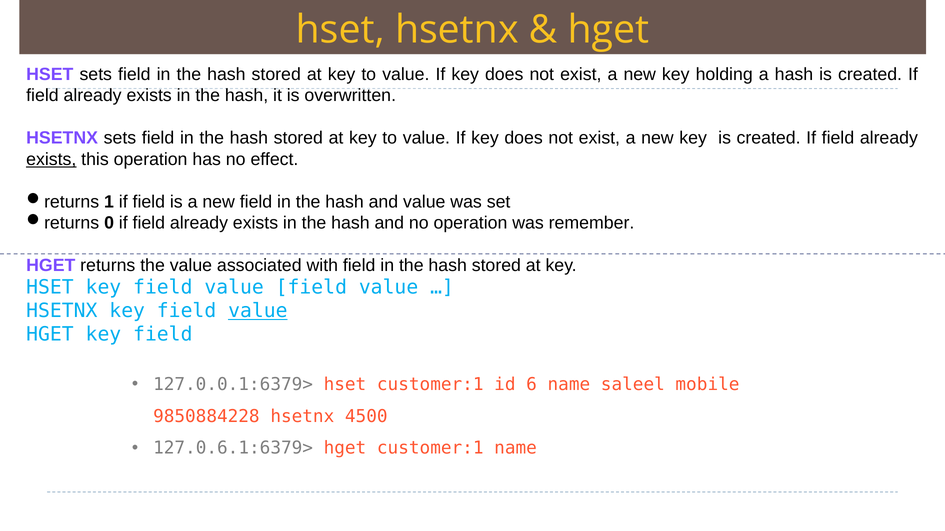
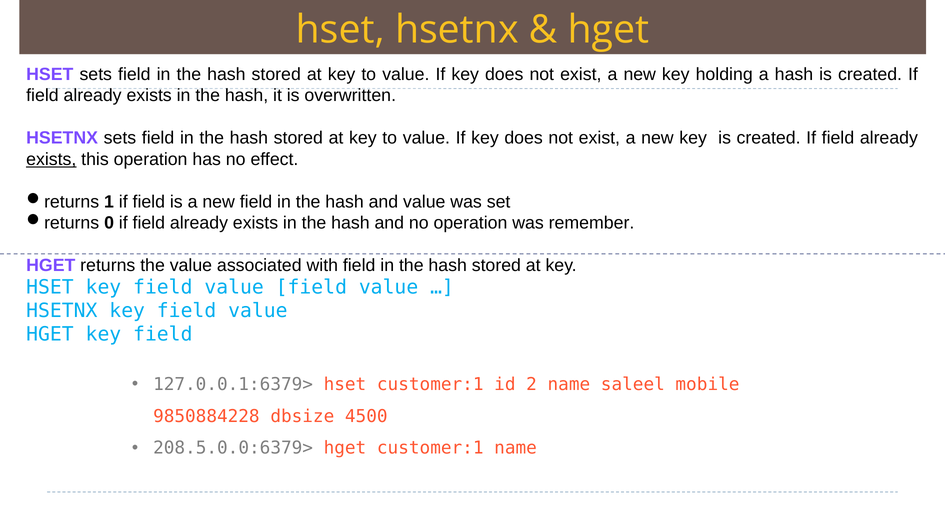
value at (258, 311) underline: present -> none
6: 6 -> 2
9850884228 hsetnx: hsetnx -> dbsize
127.0.6.1:6379>: 127.0.6.1:6379> -> 208.5.0.0:6379>
